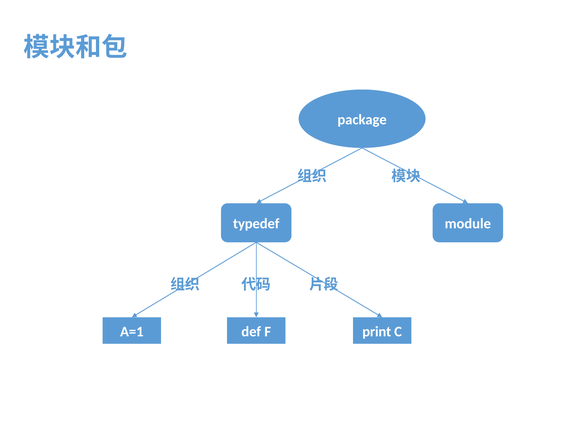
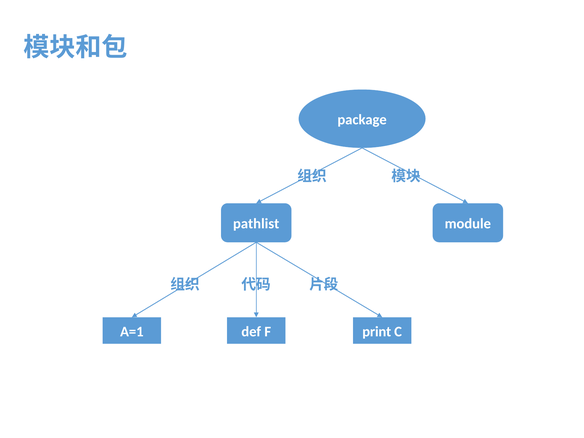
typedef: typedef -> pathlist
